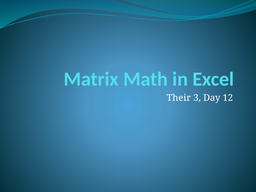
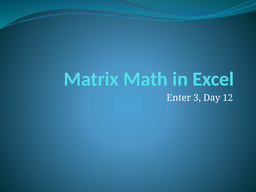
Their: Their -> Enter
